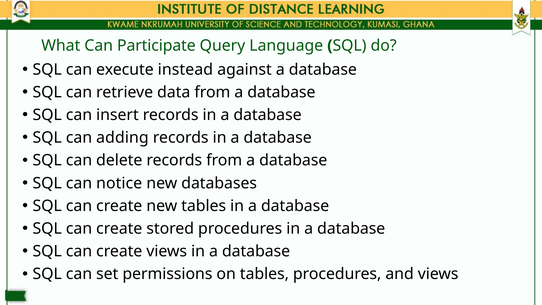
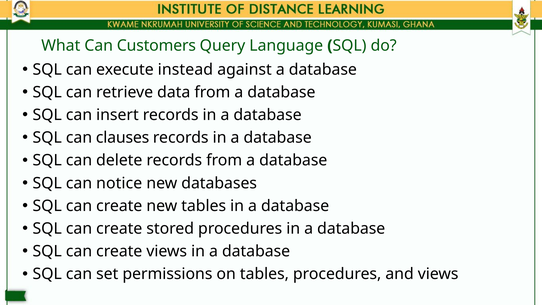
Participate: Participate -> Customers
adding: adding -> clauses
